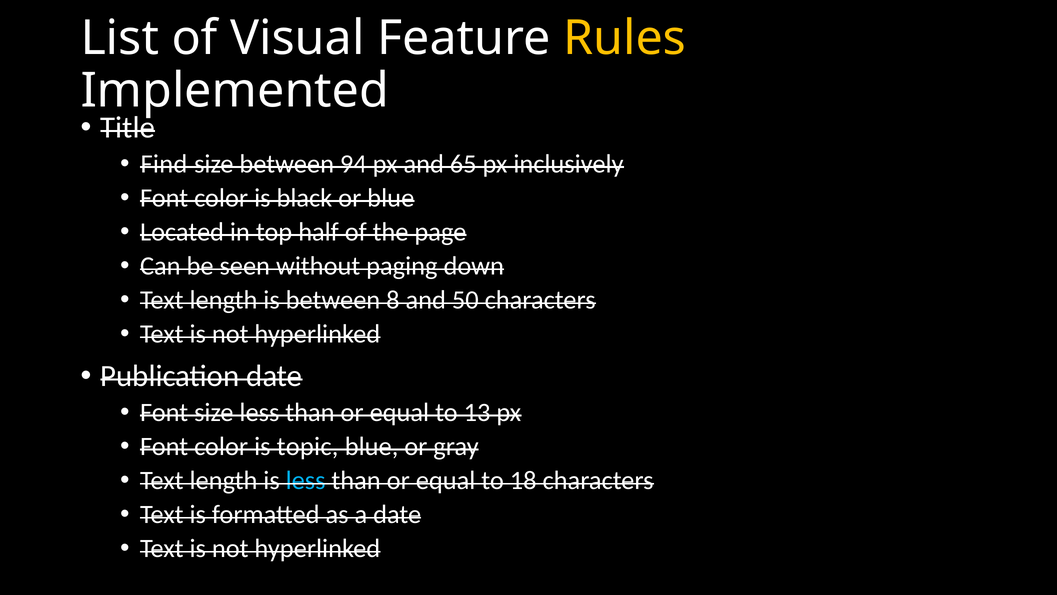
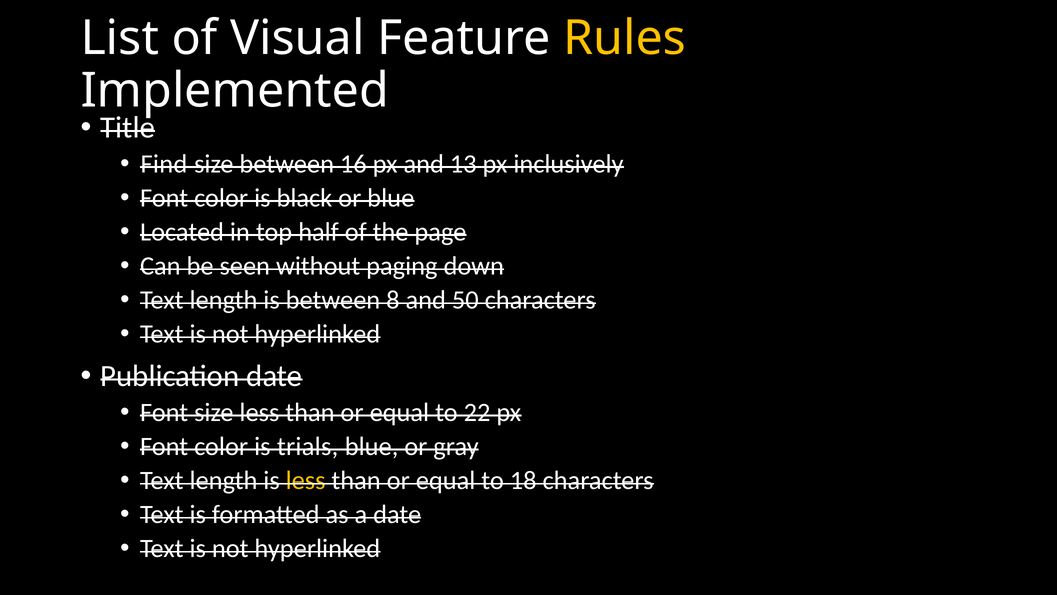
94: 94 -> 16
65: 65 -> 13
13: 13 -> 22
topic: topic -> trials
less at (306, 480) colour: light blue -> yellow
